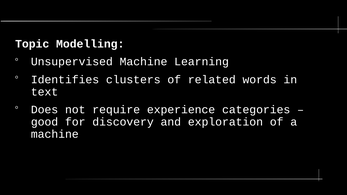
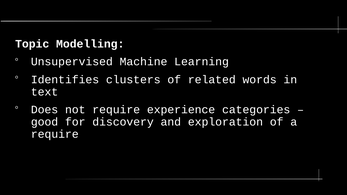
machine at (55, 134): machine -> require
